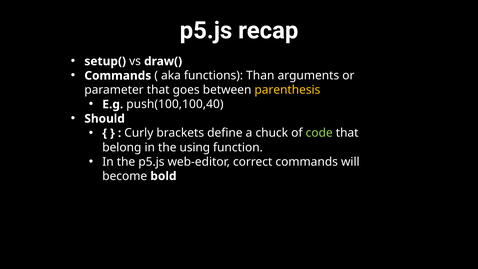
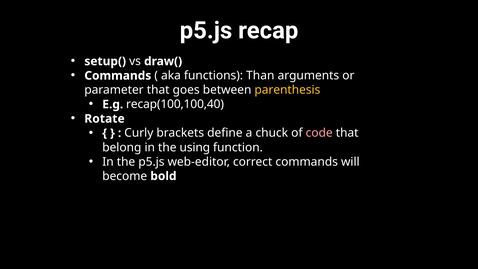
push(100,100,40: push(100,100,40 -> recap(100,100,40
Should: Should -> Rotate
code colour: light green -> pink
